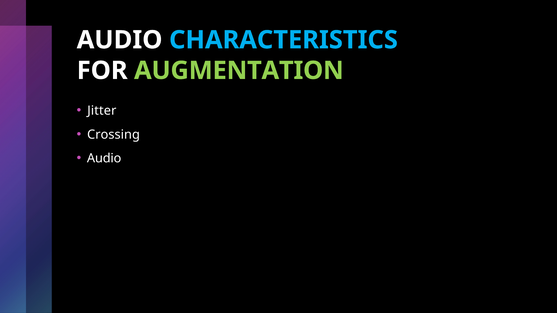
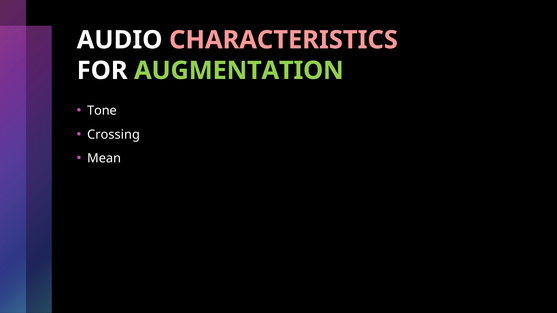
CHARACTERISTICS colour: light blue -> pink
Jitter: Jitter -> Tone
Audio at (104, 158): Audio -> Mean
